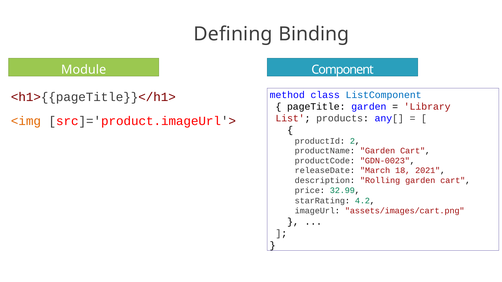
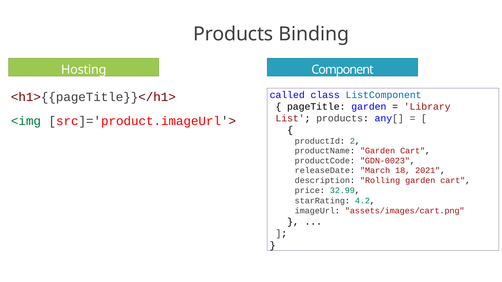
Defining at (233, 34): Defining -> Products
Module: Module -> Hosting
method: method -> called
<img colour: orange -> green
